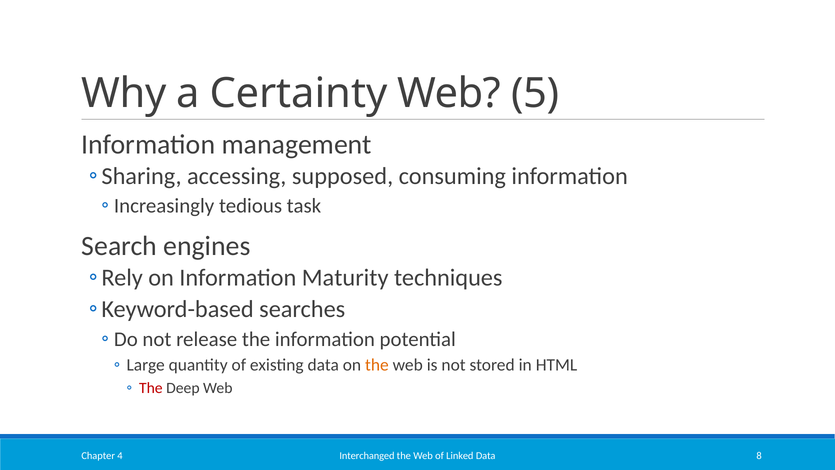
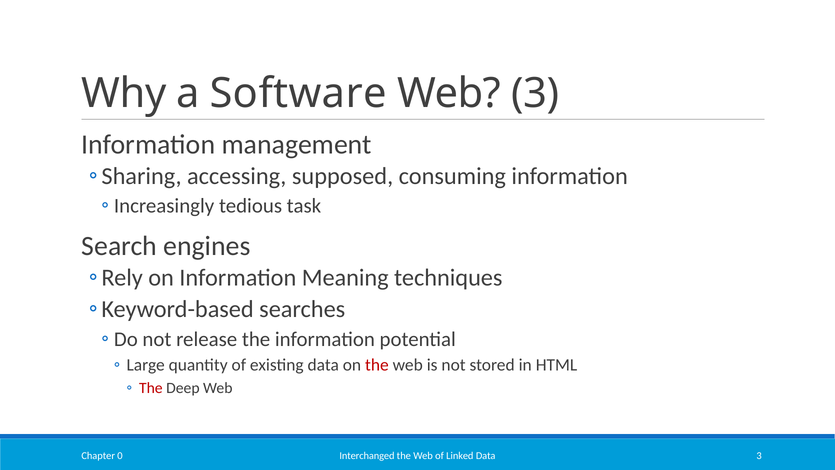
Certainty: Certainty -> Software
Web 5: 5 -> 3
Maturity: Maturity -> Meaning
the at (377, 365) colour: orange -> red
Data 8: 8 -> 3
4: 4 -> 0
